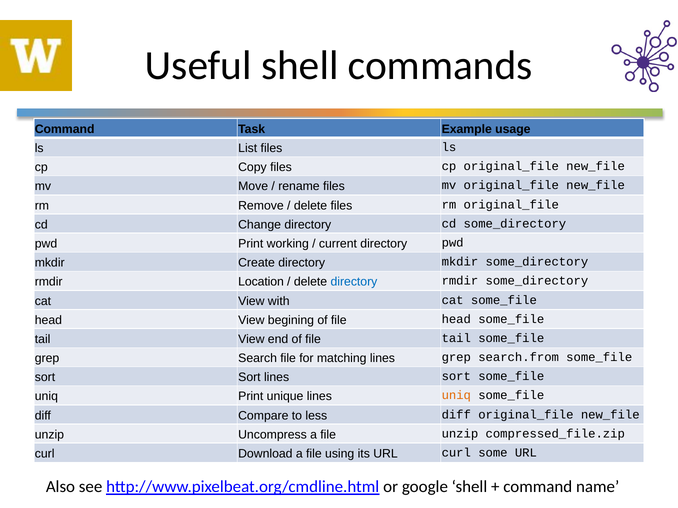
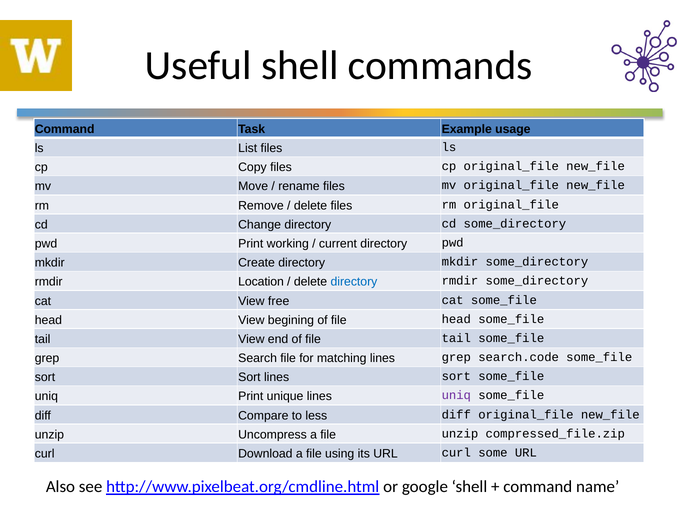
with: with -> free
search.from: search.from -> search.code
uniq at (456, 396) colour: orange -> purple
